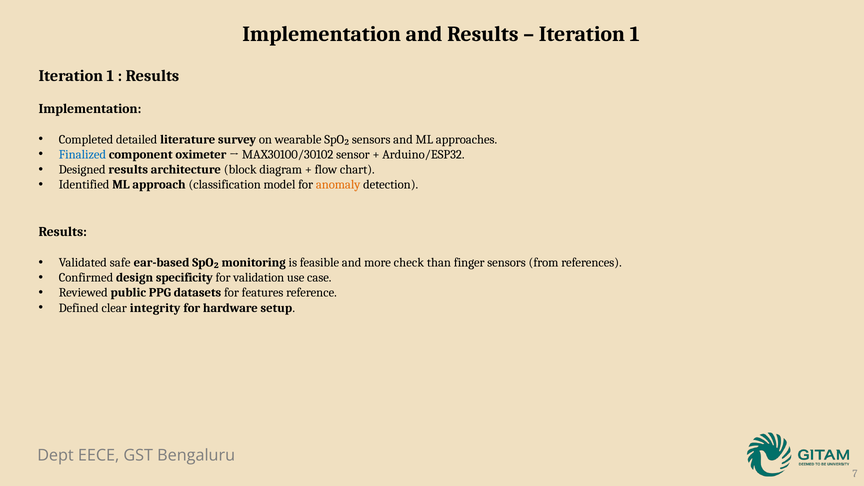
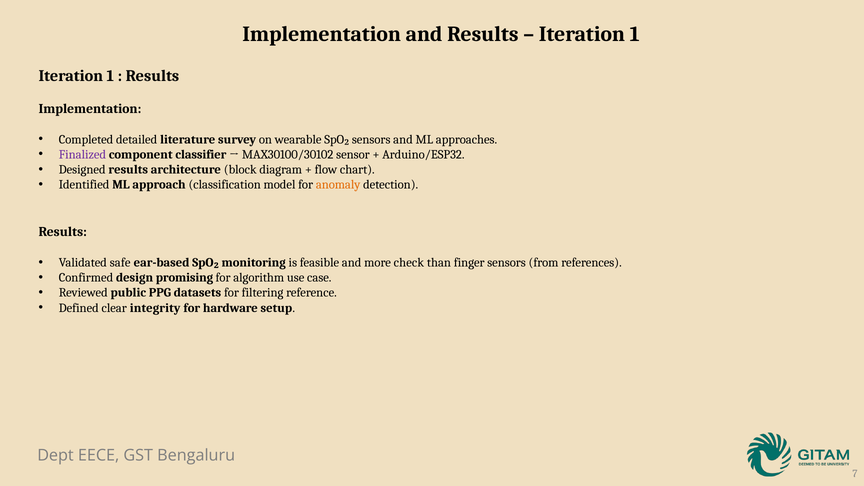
Finalized colour: blue -> purple
oximeter: oximeter -> classifier
specificity: specificity -> promising
validation: validation -> algorithm
features: features -> filtering
